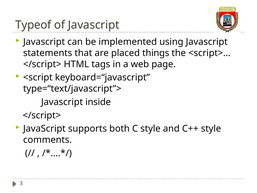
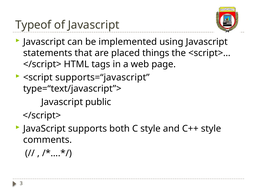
keyboard=“javascript: keyboard=“javascript -> supports=“javascript
inside: inside -> public
